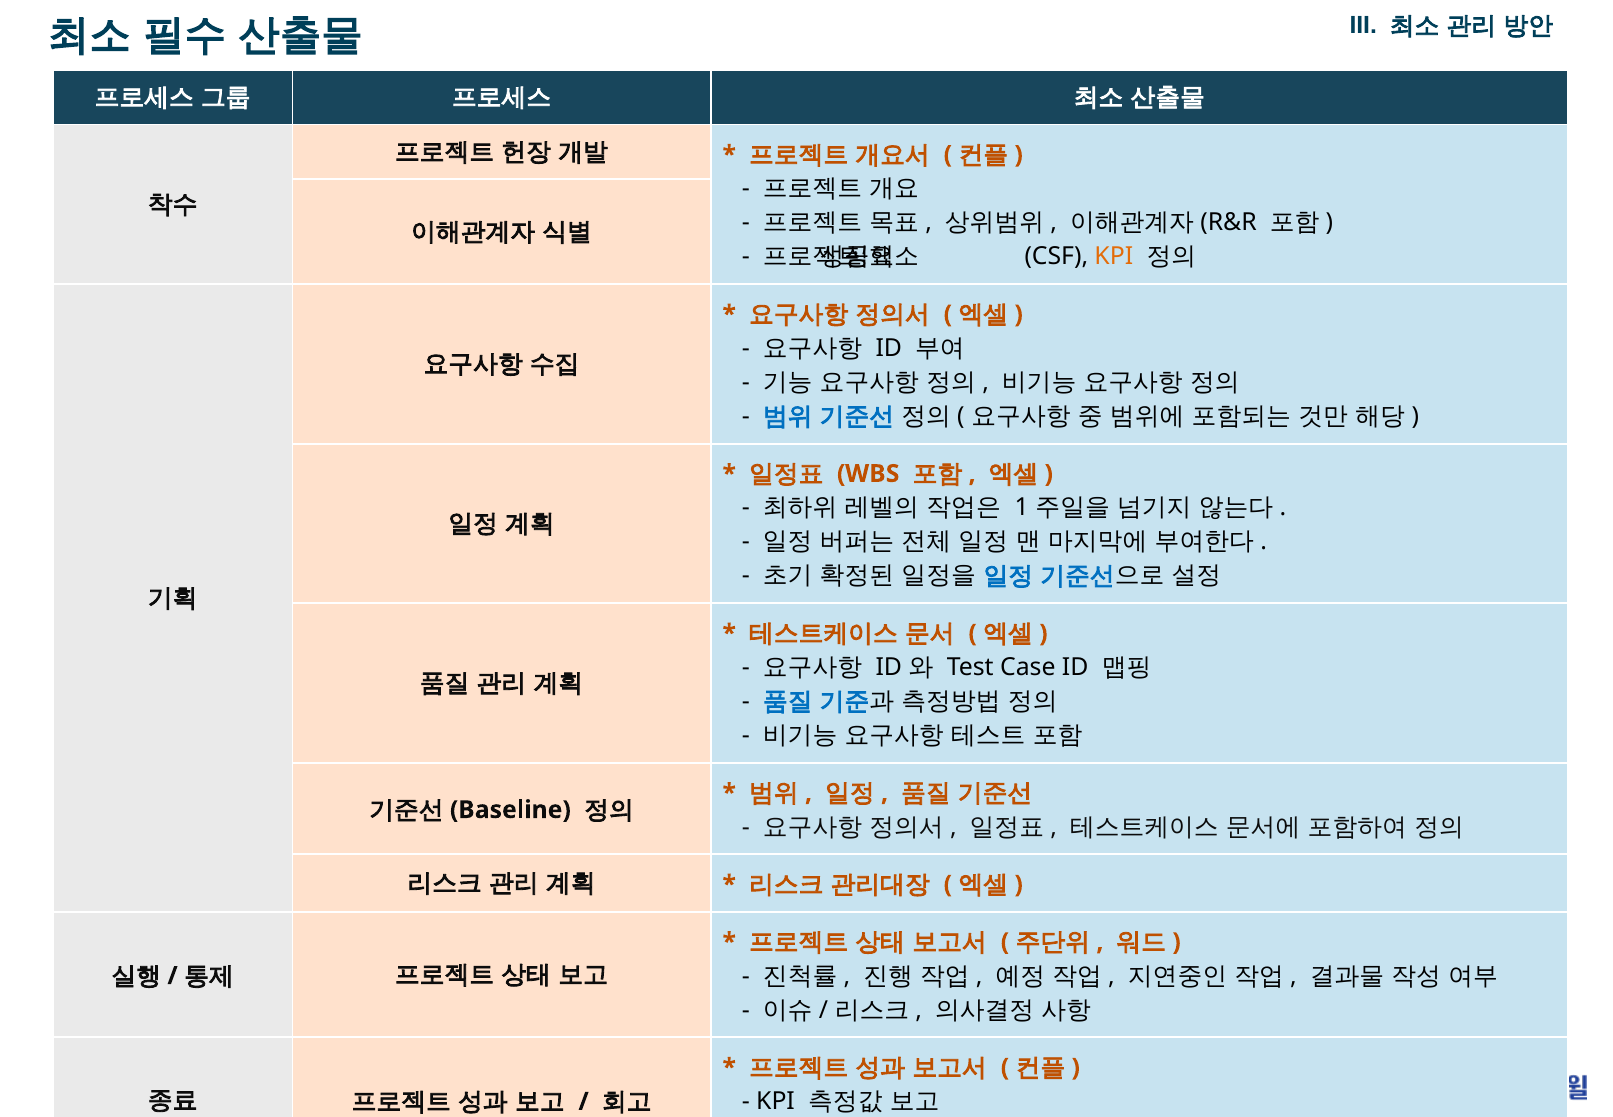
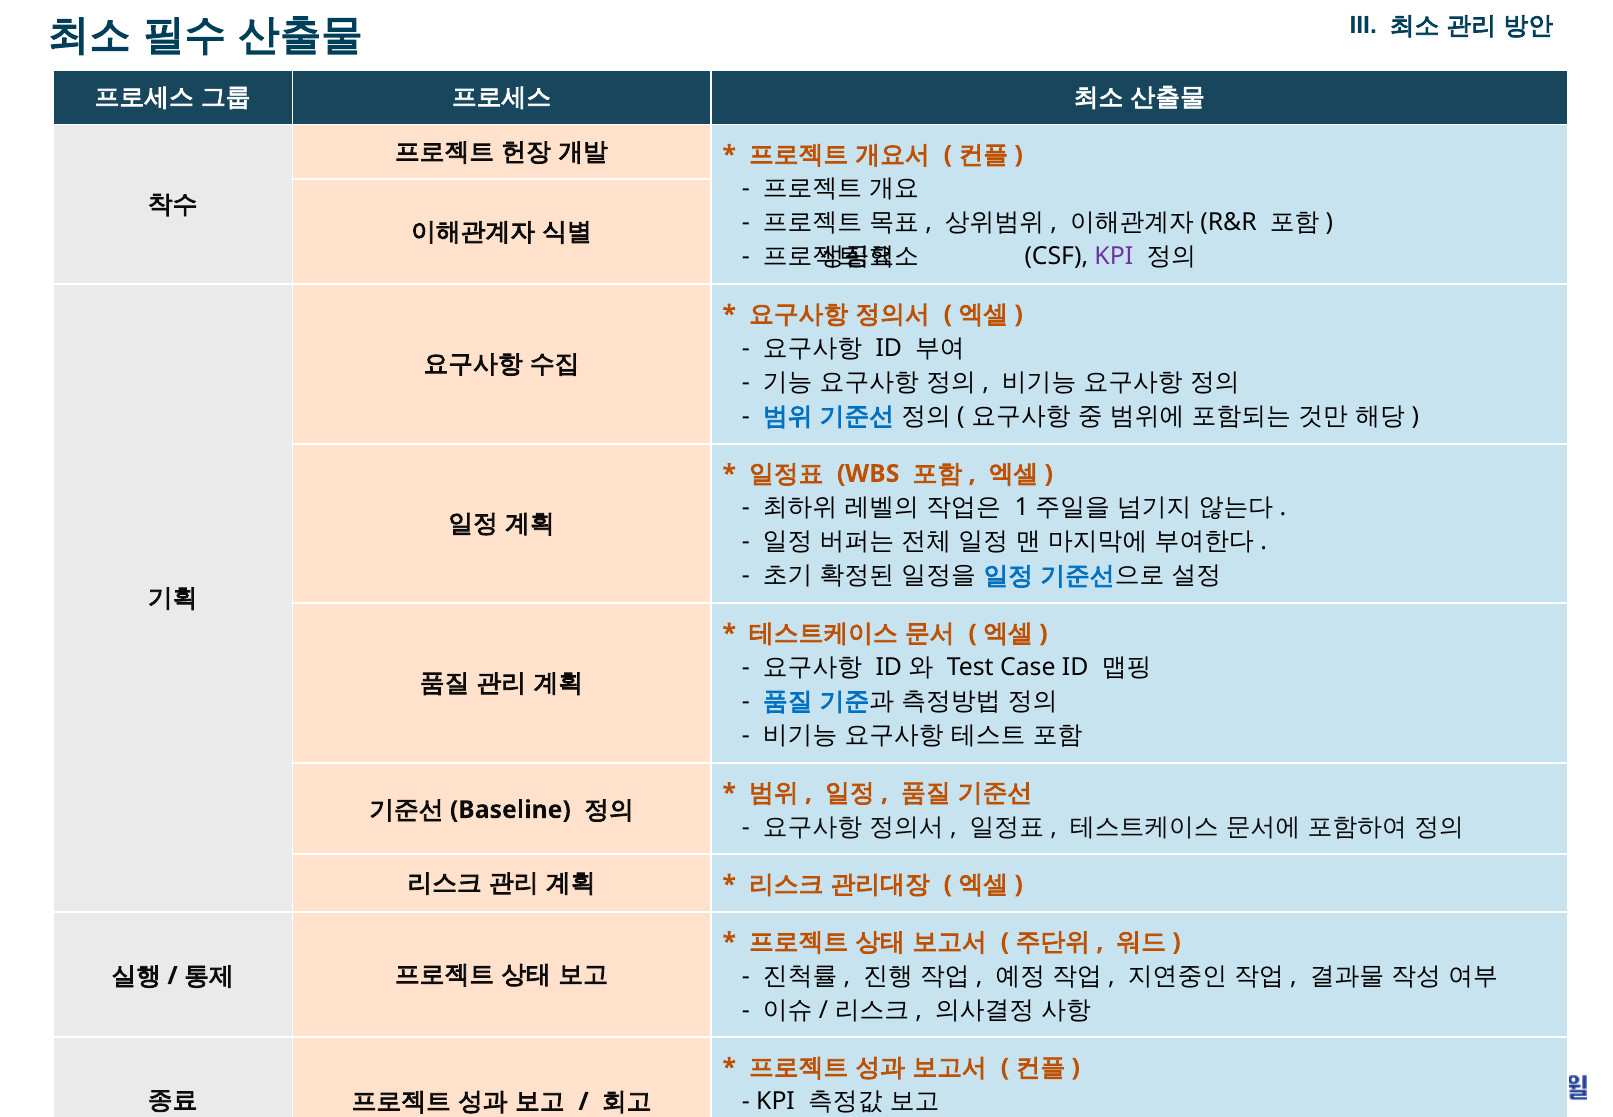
KPI at (1114, 257) colour: orange -> purple
